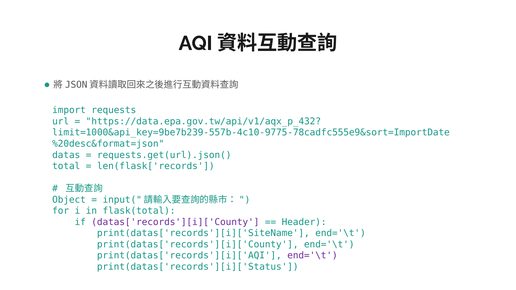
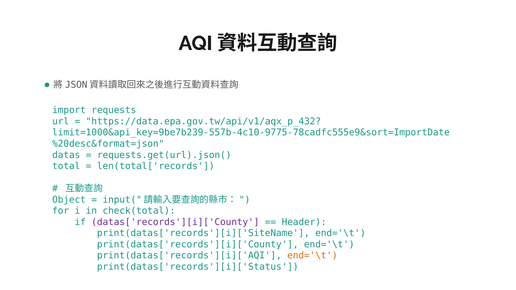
len(flask['records: len(flask['records -> len(total['records
flask(total: flask(total -> check(total
end='\t at (312, 256) colour: purple -> orange
